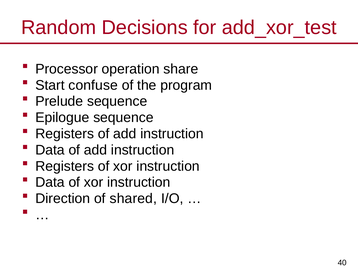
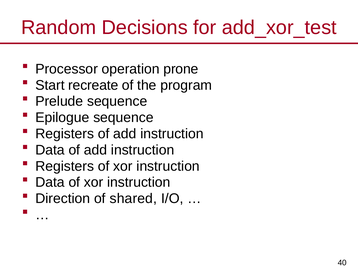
share: share -> prone
confuse: confuse -> recreate
